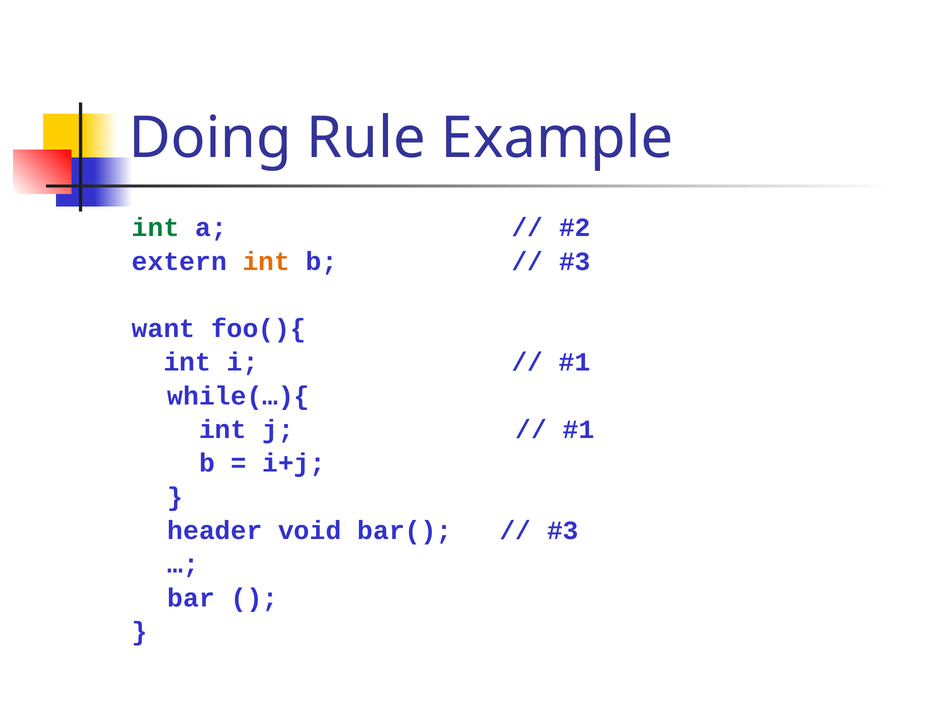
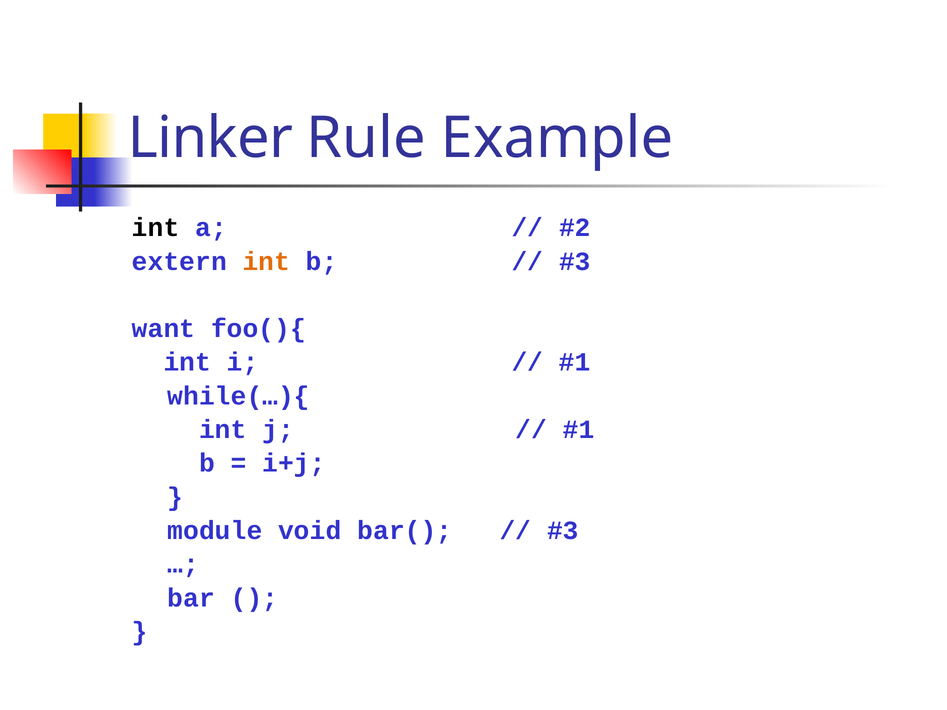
Doing: Doing -> Linker
int at (156, 228) colour: green -> black
header: header -> module
